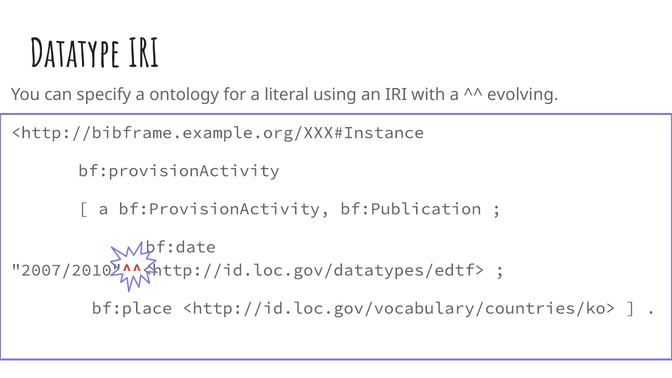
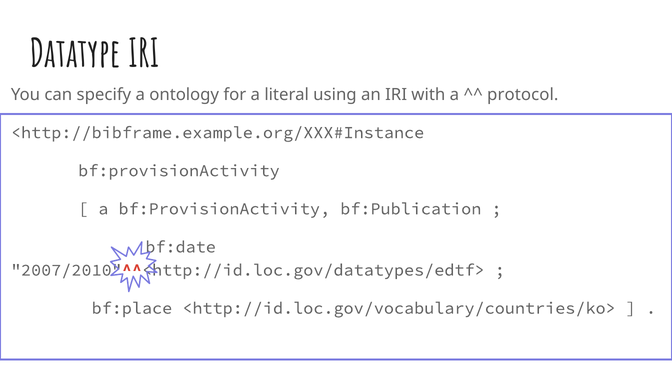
evolving: evolving -> protocol
